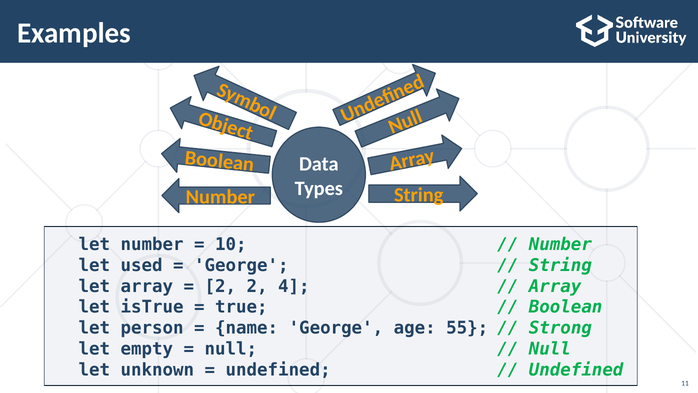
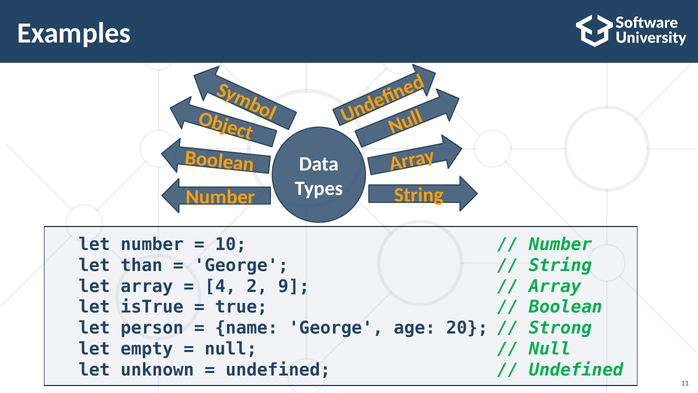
used: used -> than
2 at (220, 286): 2 -> 4
4: 4 -> 9
55: 55 -> 20
